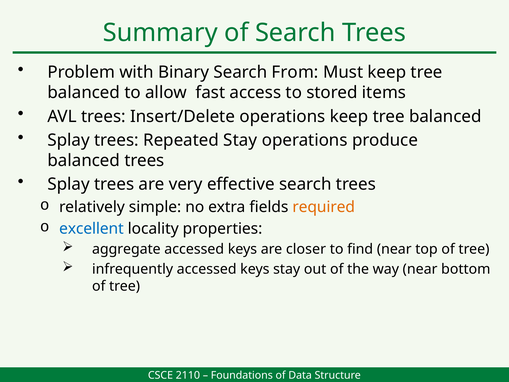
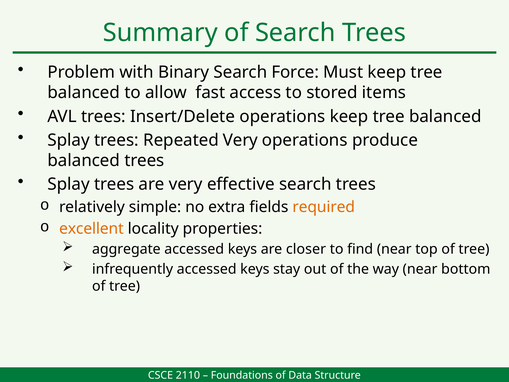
From: From -> Force
Repeated Stay: Stay -> Very
excellent colour: blue -> orange
